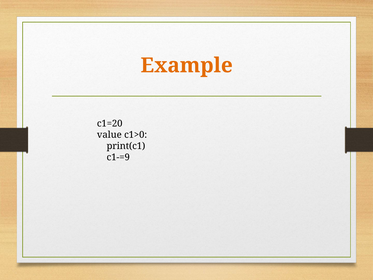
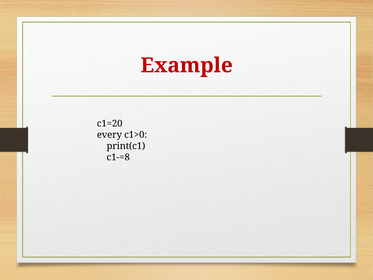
Example colour: orange -> red
value: value -> every
c1-=9: c1-=9 -> c1-=8
